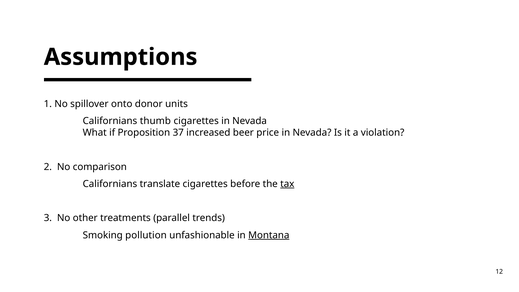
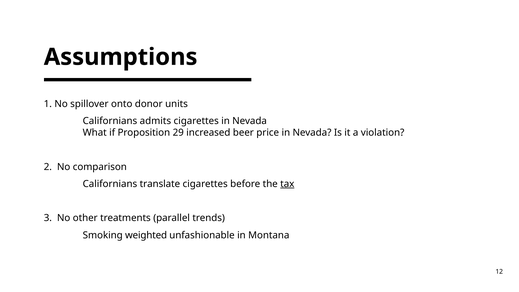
thumb: thumb -> admits
37: 37 -> 29
pollution: pollution -> weighted
Montana underline: present -> none
